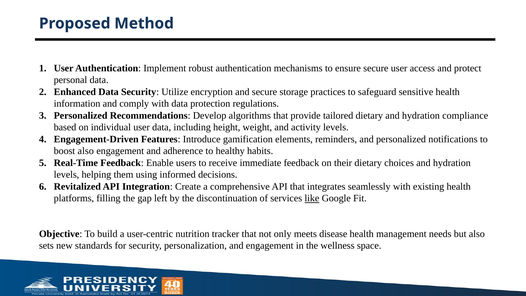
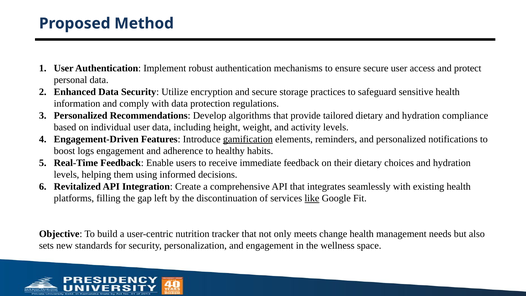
gamification underline: none -> present
boost also: also -> logs
disease: disease -> change
